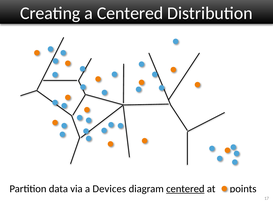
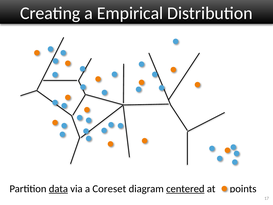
a Centered: Centered -> Empirical
data underline: none -> present
Devices: Devices -> Coreset
